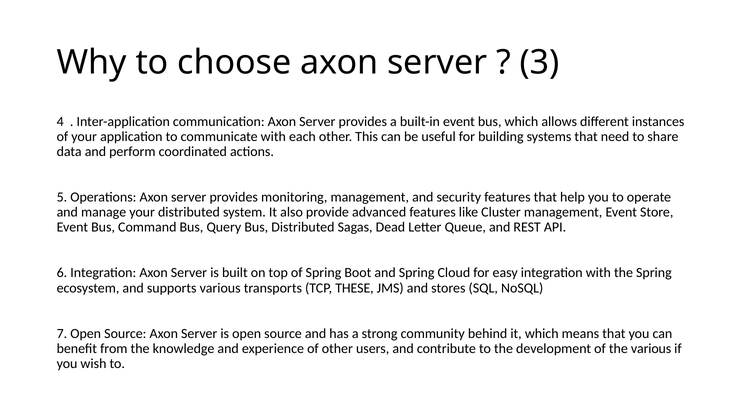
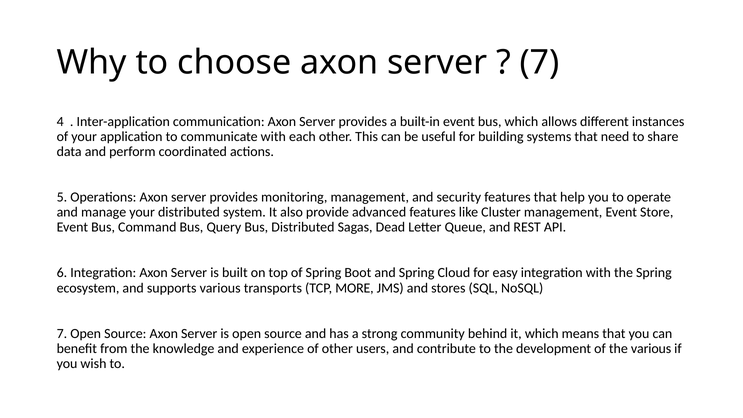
3 at (540, 62): 3 -> 7
THESE: THESE -> MORE
